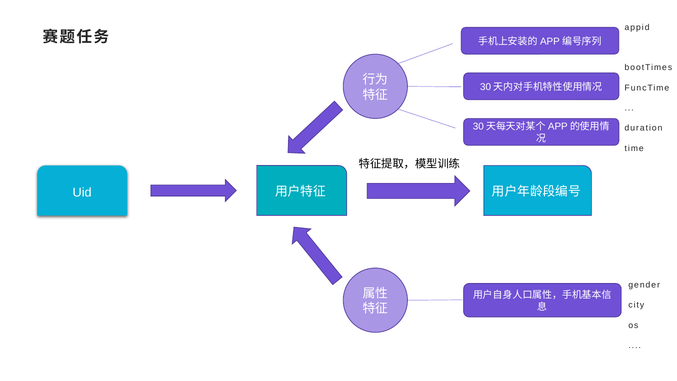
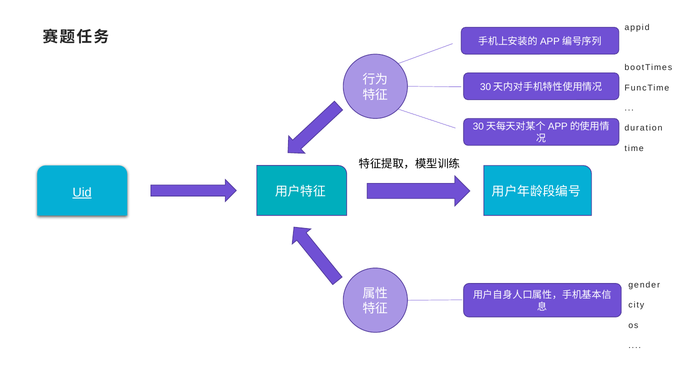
Uid underline: none -> present
